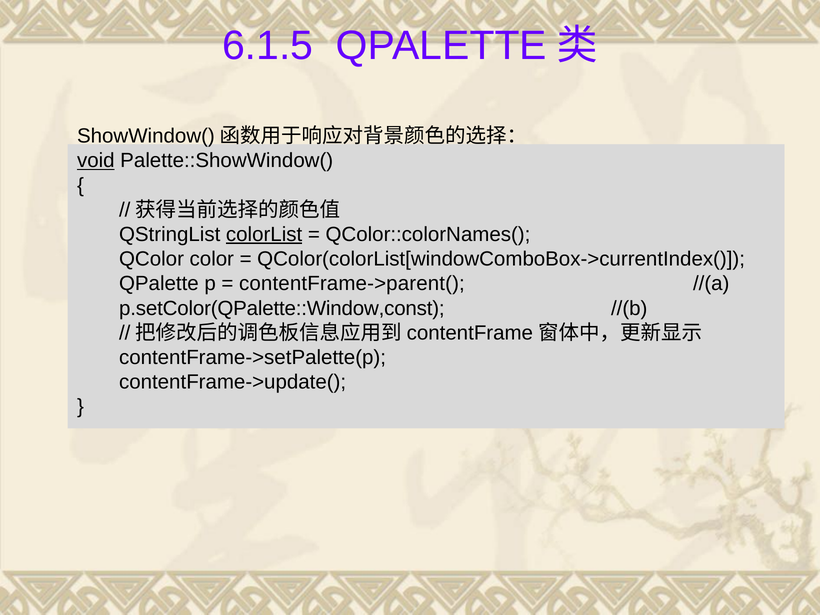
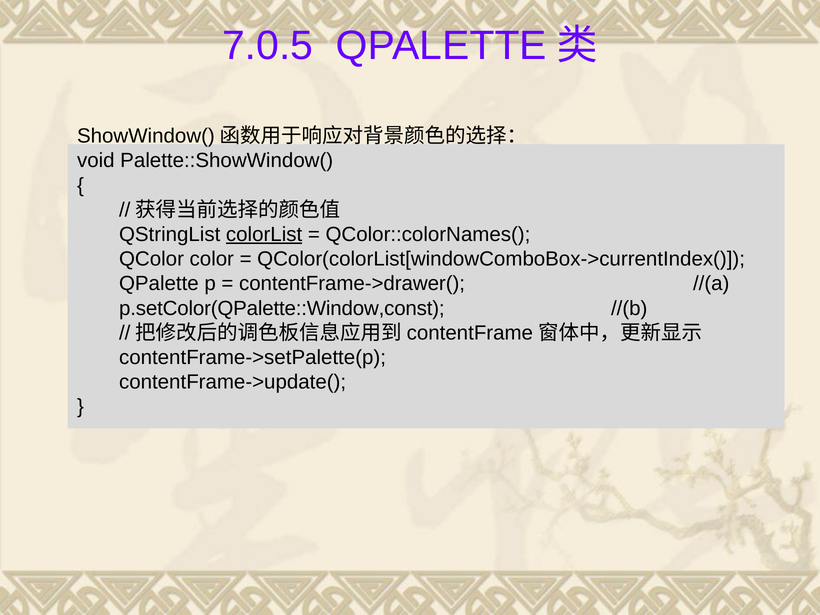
6.1.5: 6.1.5 -> 7.0.5
void underline: present -> none
contentFrame->parent(: contentFrame->parent( -> contentFrame->drawer(
